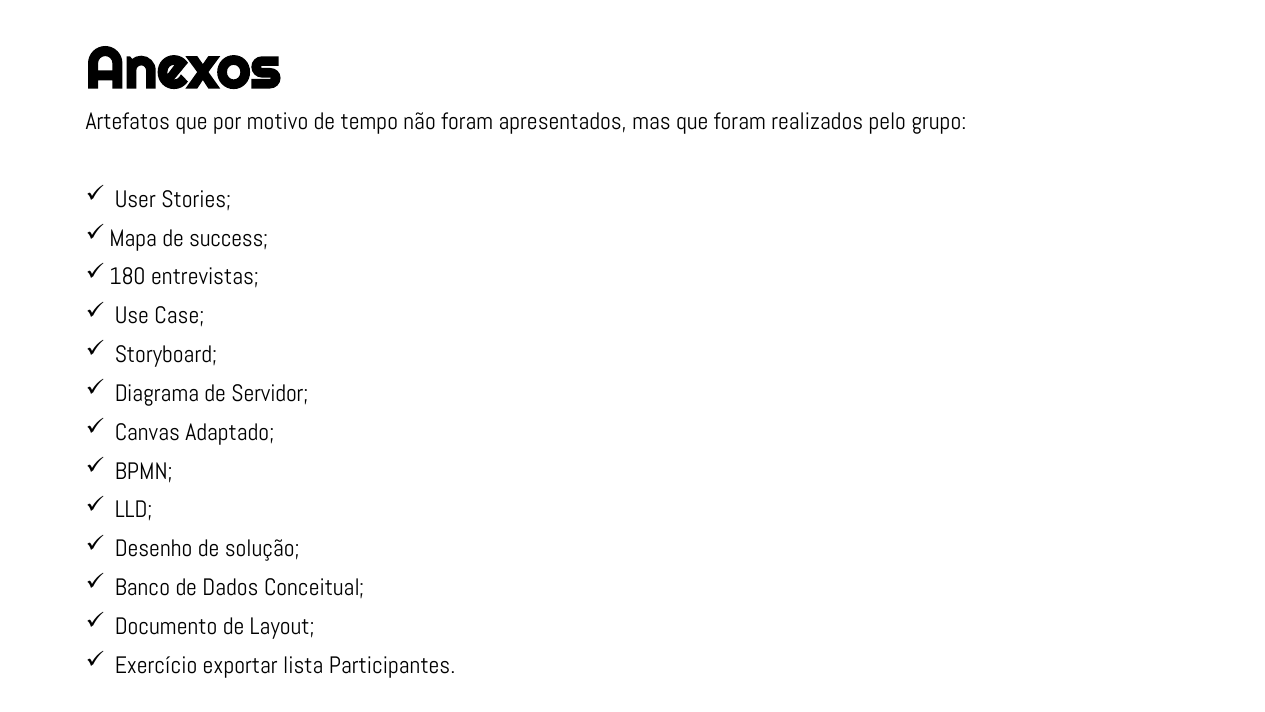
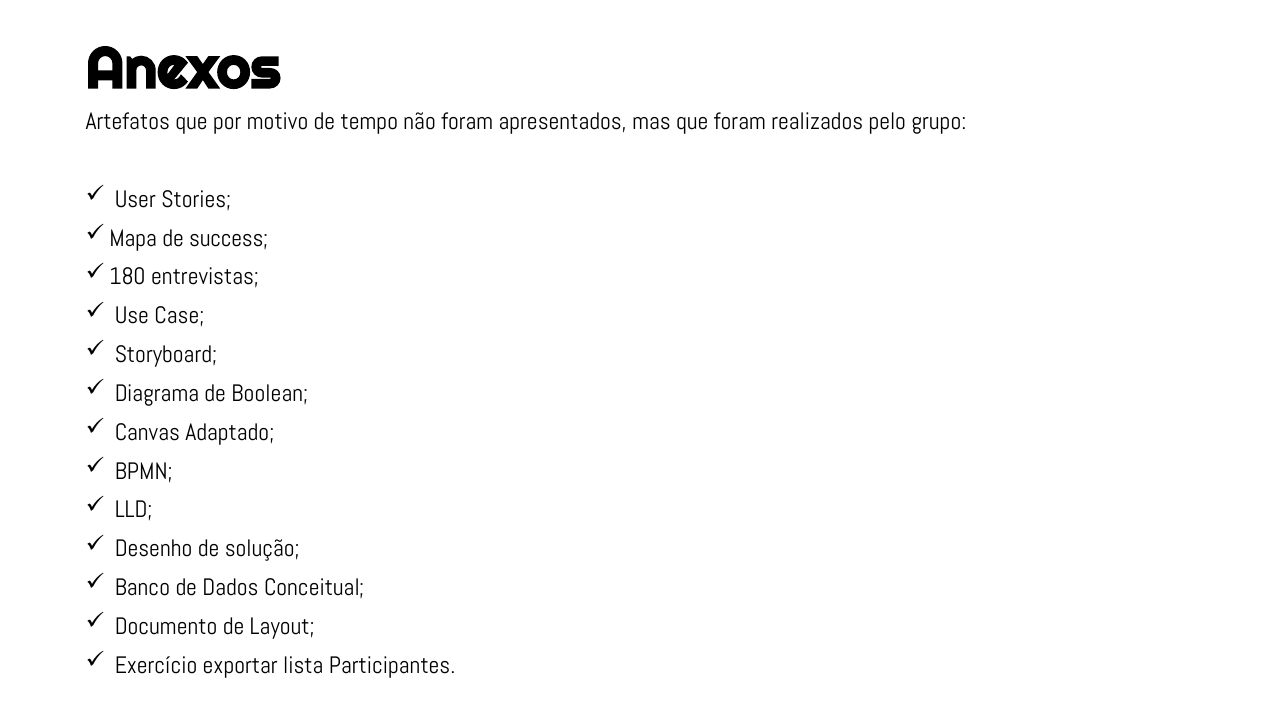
Servidor: Servidor -> Boolean
